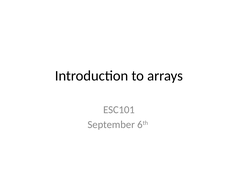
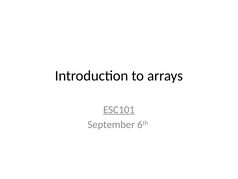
ESC101 underline: none -> present
